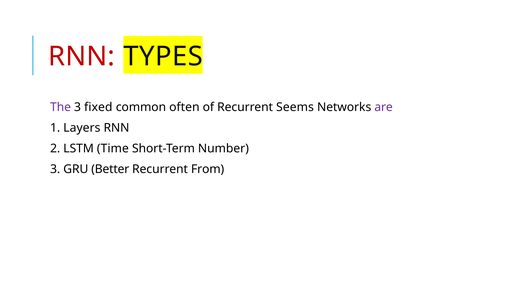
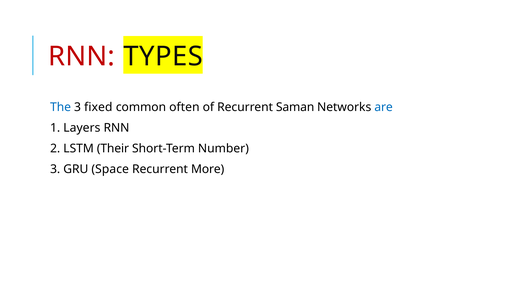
The colour: purple -> blue
Seems: Seems -> Saman
are colour: purple -> blue
Time: Time -> Their
Better: Better -> Space
From: From -> More
